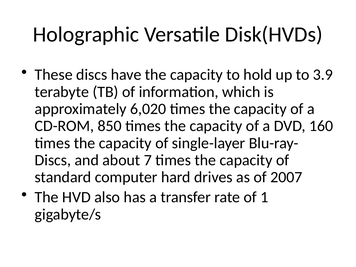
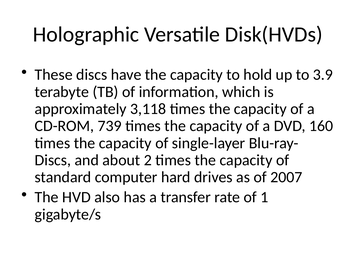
6,020: 6,020 -> 3,118
850: 850 -> 739
7: 7 -> 2
